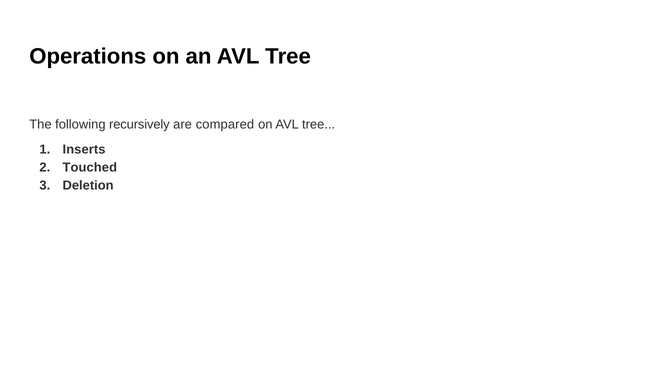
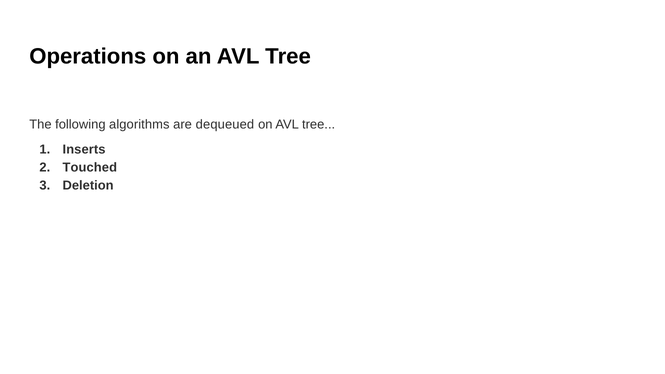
recursively: recursively -> algorithms
compared: compared -> dequeued
